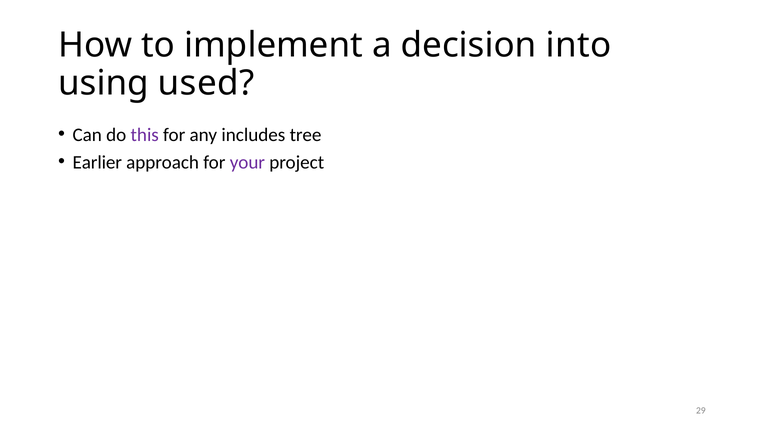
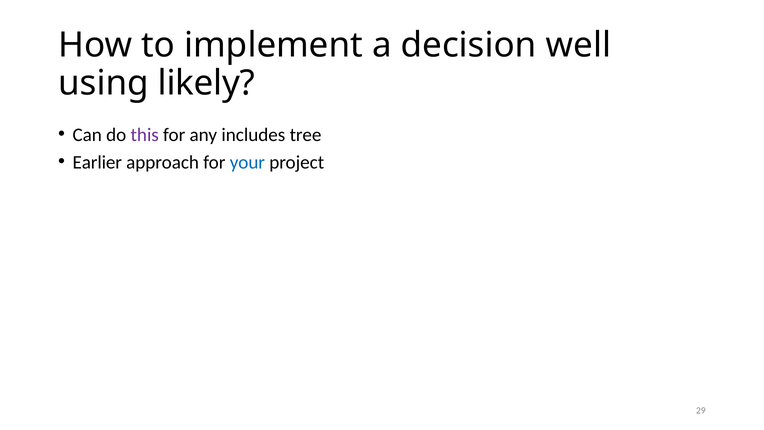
into: into -> well
used: used -> likely
your colour: purple -> blue
